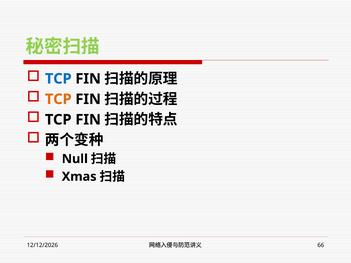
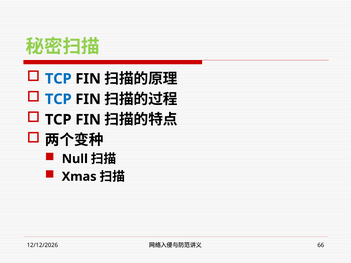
TCP at (58, 99) colour: orange -> blue
